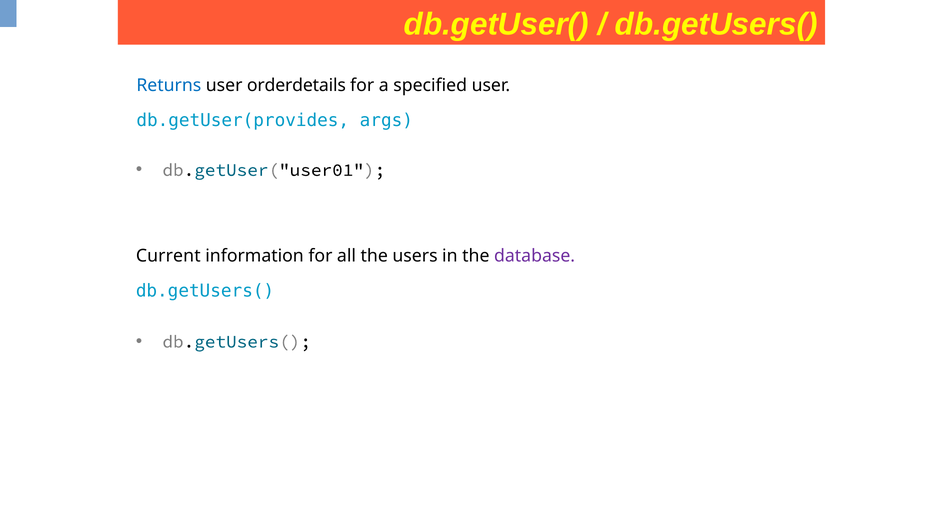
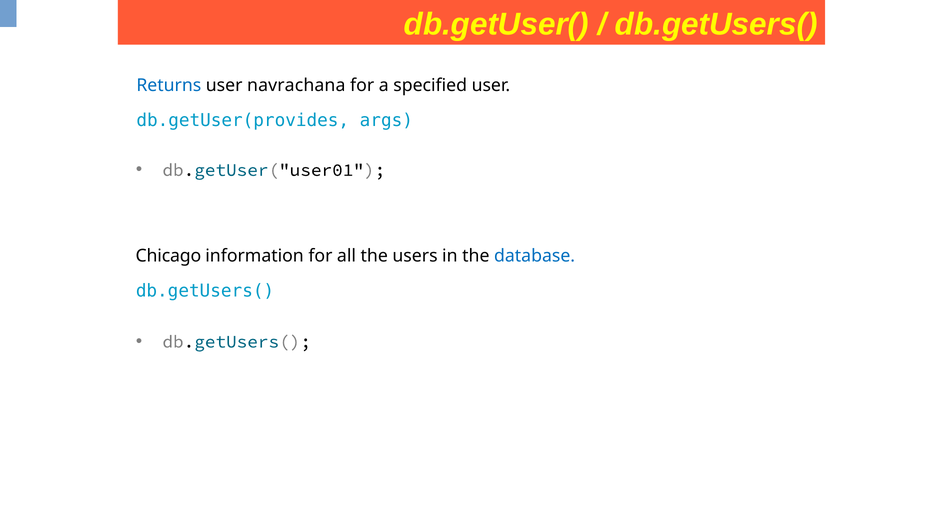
orderdetails: orderdetails -> navrachana
Current: Current -> Chicago
database colour: purple -> blue
